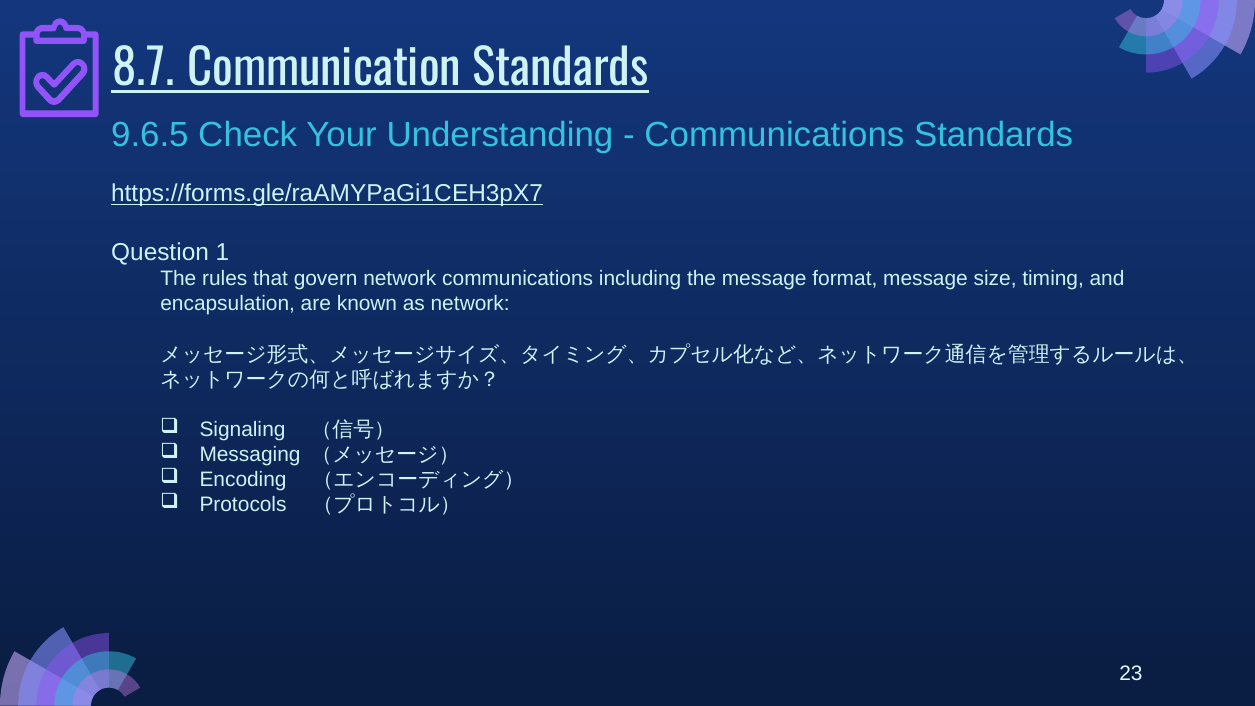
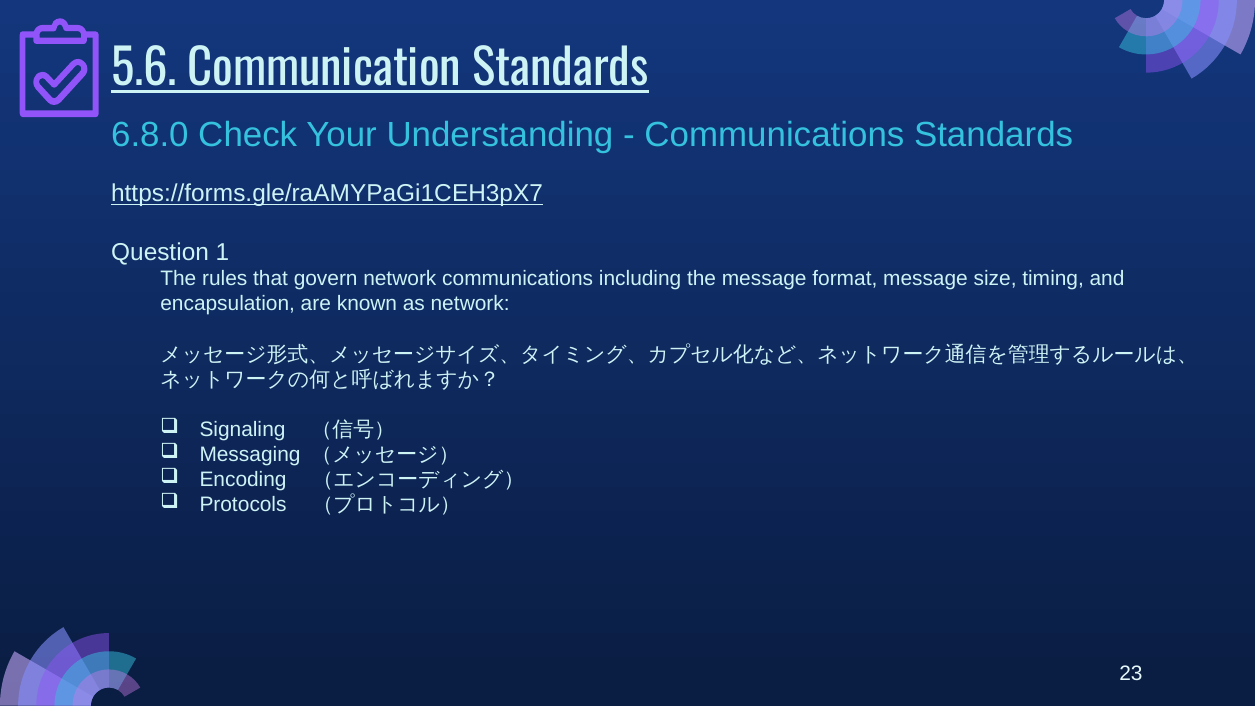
8.7: 8.7 -> 5.6
9.6.5: 9.6.5 -> 6.8.0
